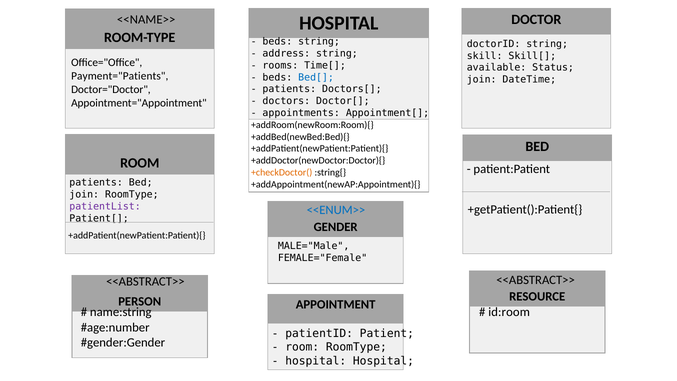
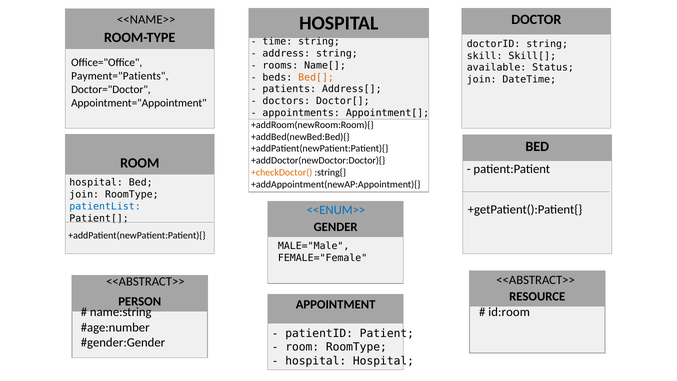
beds at (277, 42): beds -> time
Time[: Time[ -> Name[
Bed[ colour: blue -> orange
Doctors[: Doctors[ -> Address[
patients at (96, 183): patients -> hospital
patientList colour: purple -> blue
